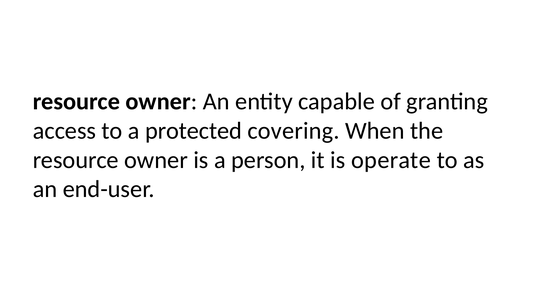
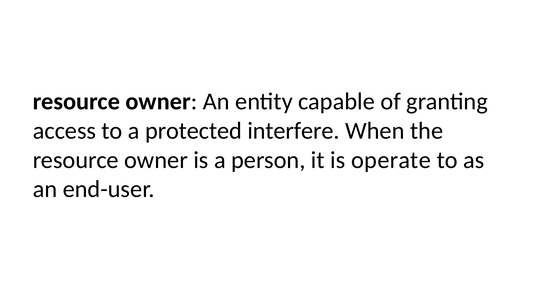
covering: covering -> interfere
